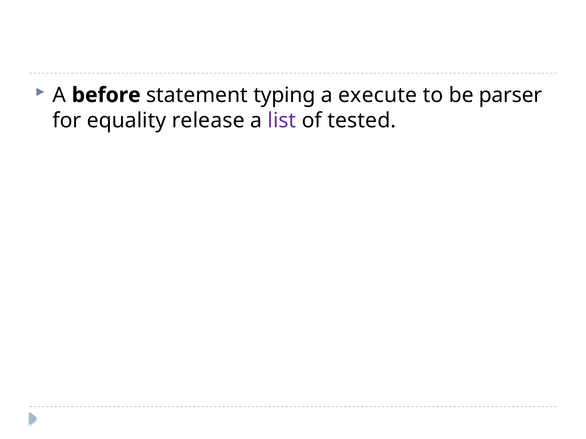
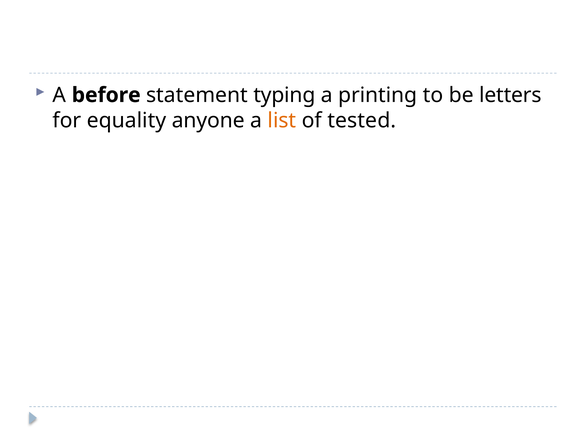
execute: execute -> printing
parser: parser -> letters
release: release -> anyone
list colour: purple -> orange
